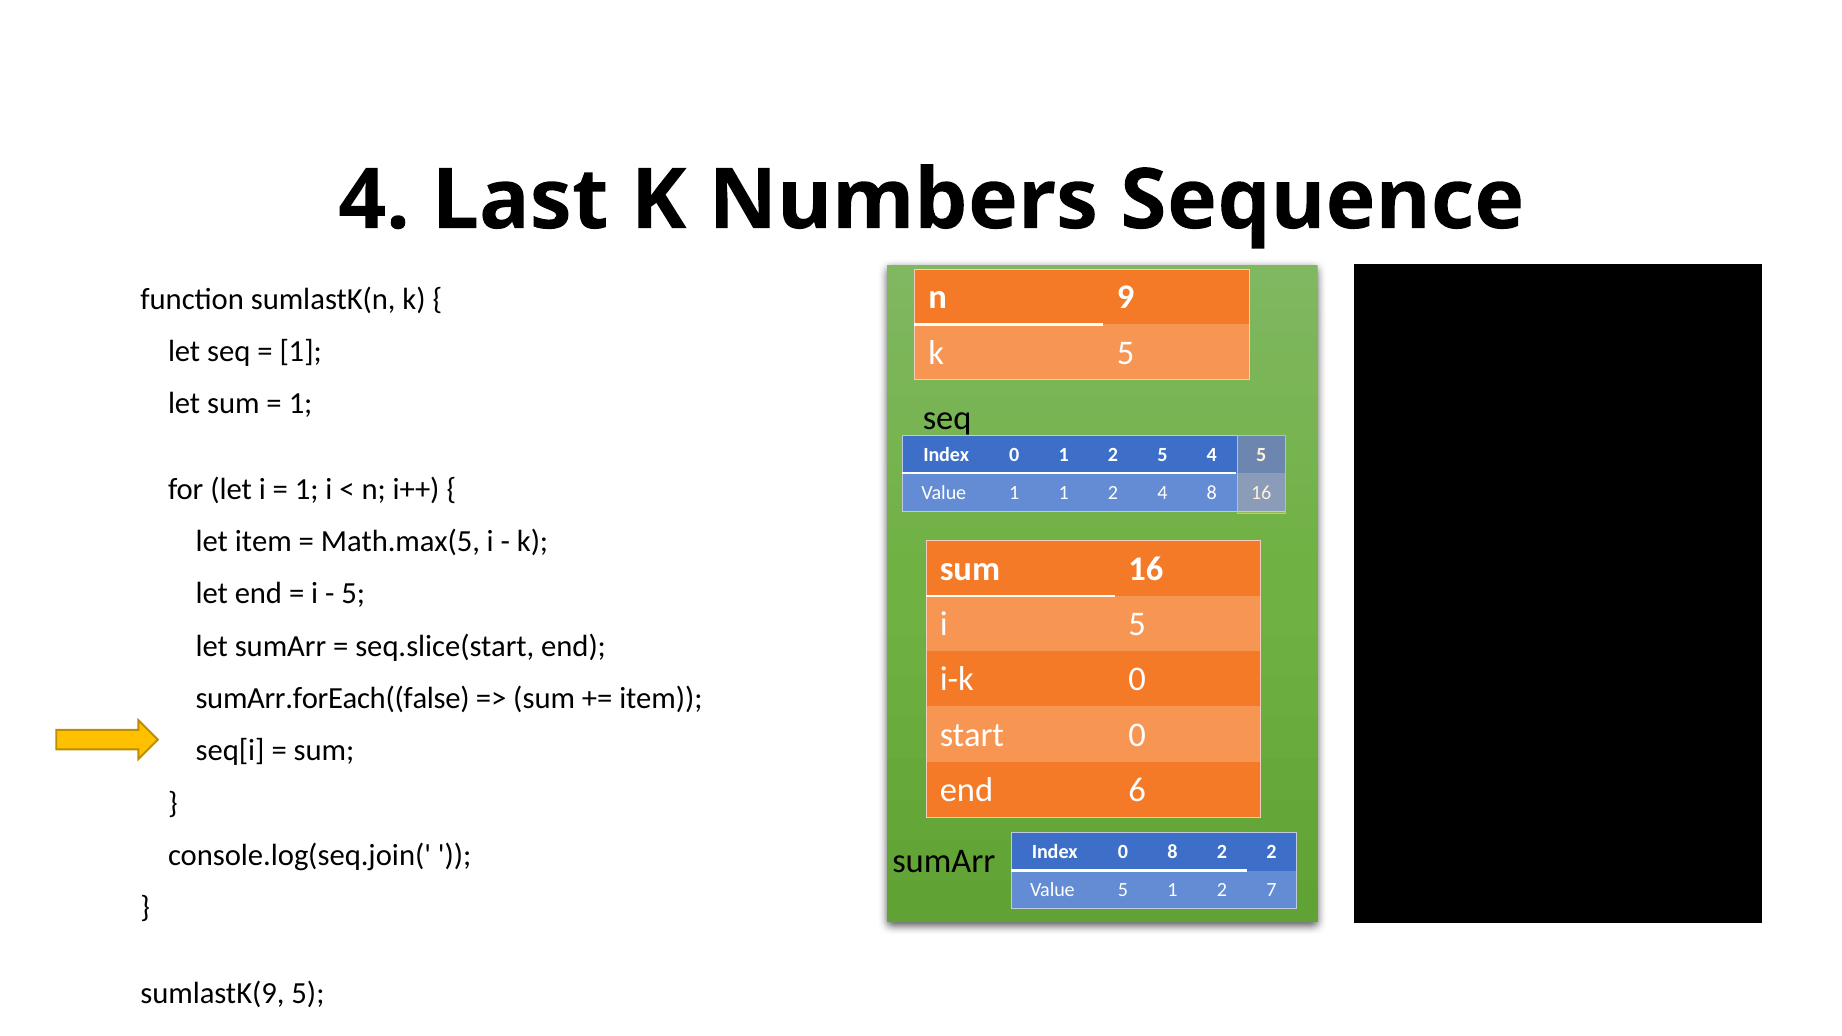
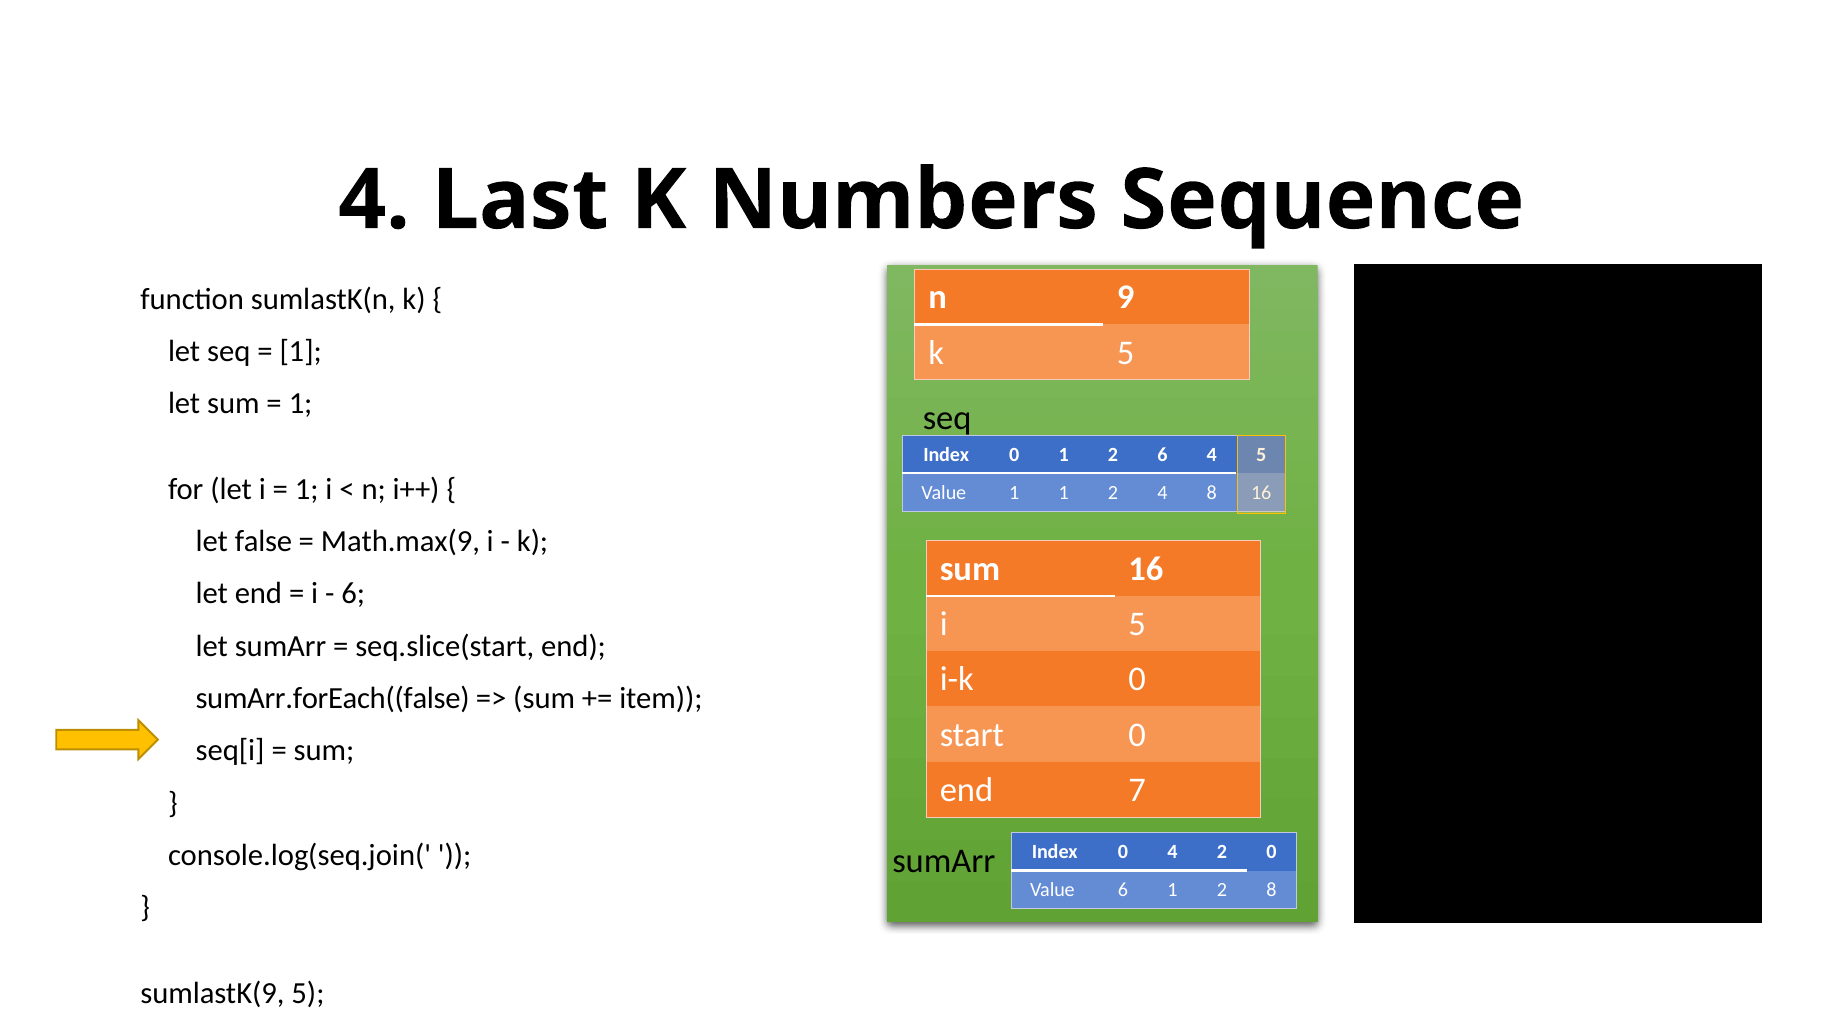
2 5: 5 -> 6
let item: item -> false
Math.max(5: Math.max(5 -> Math.max(9
5 at (353, 594): 5 -> 6
6: 6 -> 7
0 8: 8 -> 4
2 2: 2 -> 0
Value 5: 5 -> 6
2 7: 7 -> 8
